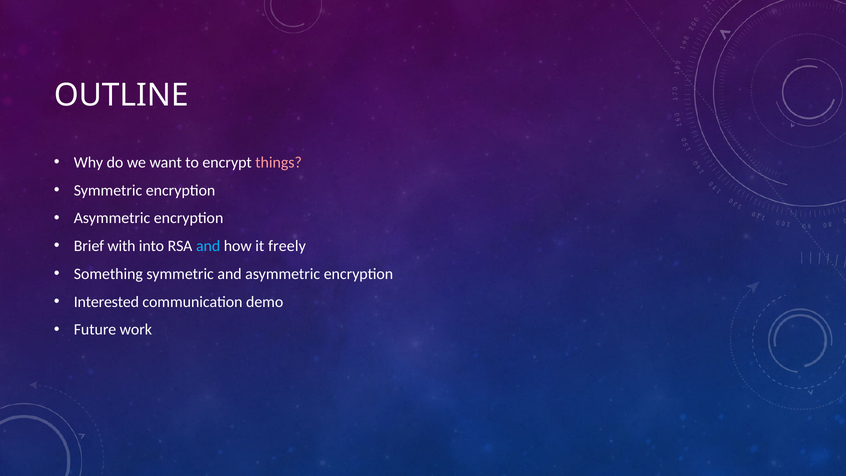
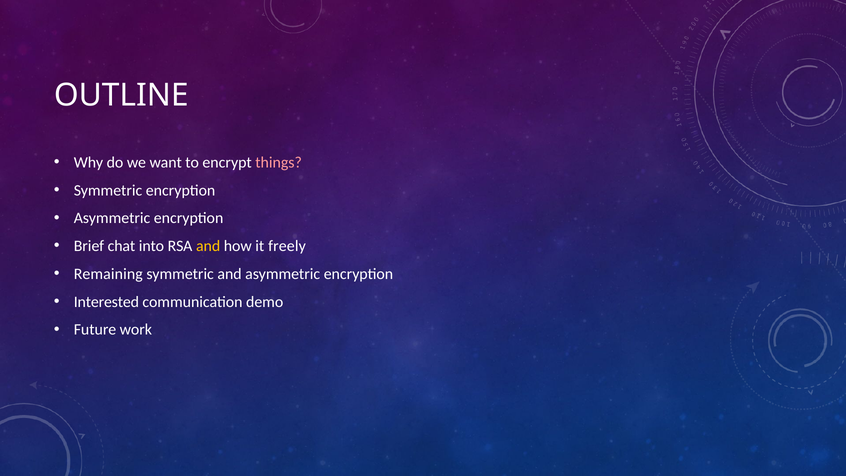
with: with -> chat
and at (208, 246) colour: light blue -> yellow
Something: Something -> Remaining
